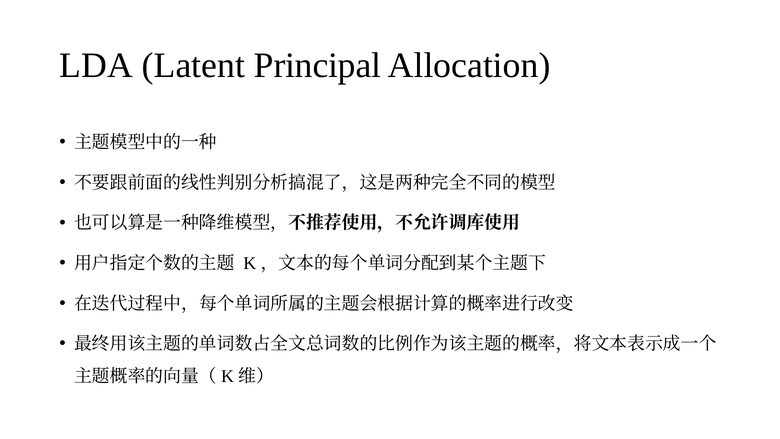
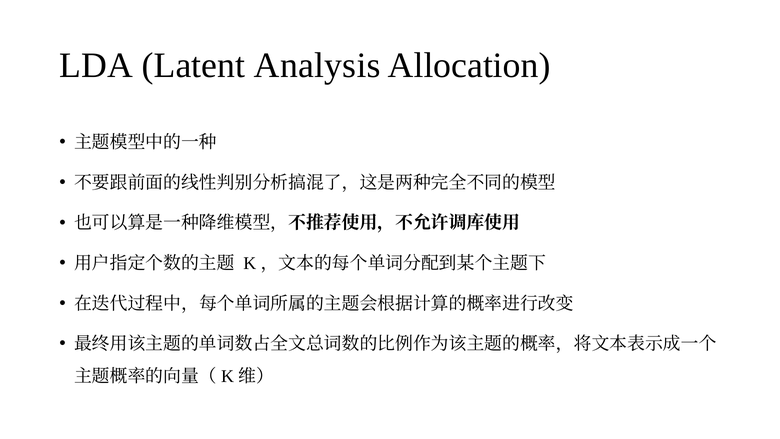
Principal: Principal -> Analysis
